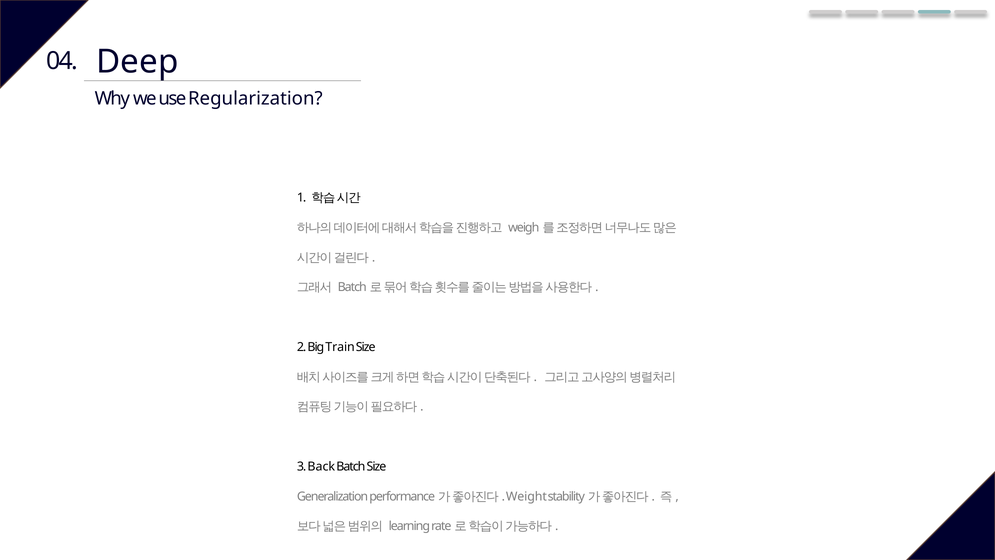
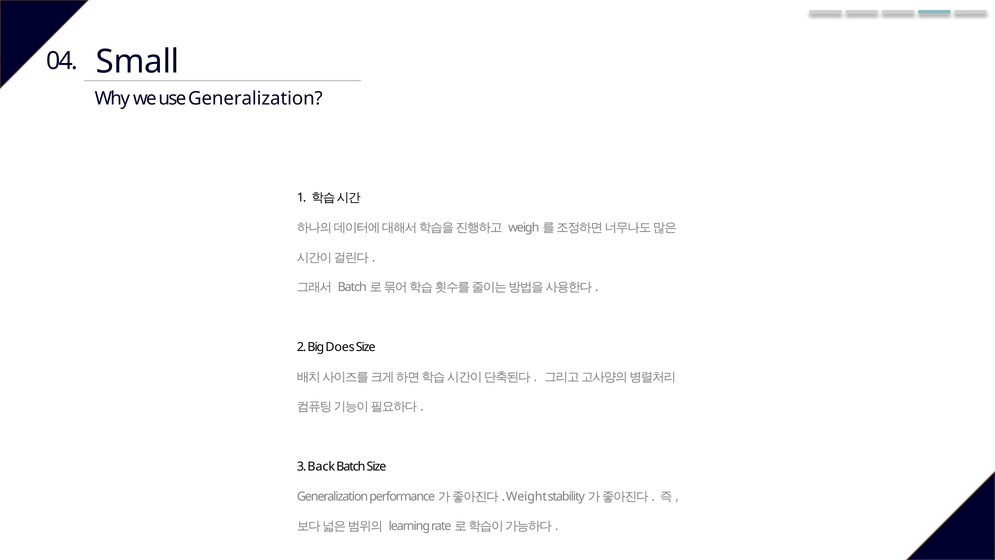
Deep: Deep -> Small
use Regularization: Regularization -> Generalization
Train: Train -> Does
